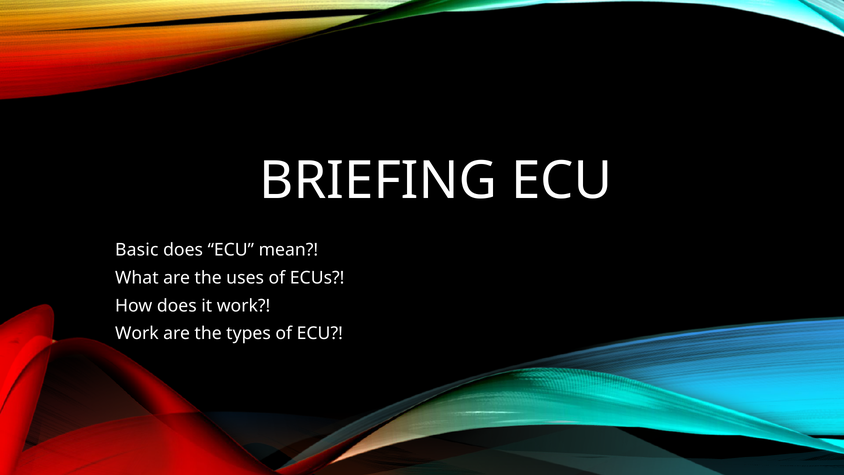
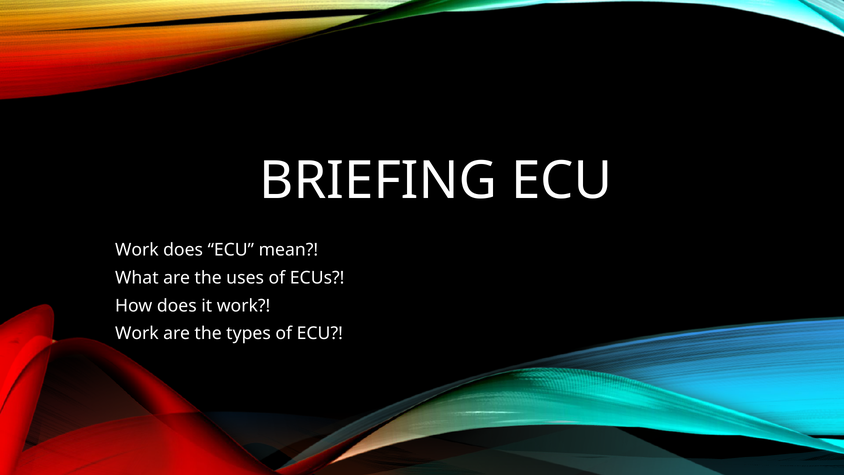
Basic at (137, 250): Basic -> Work
